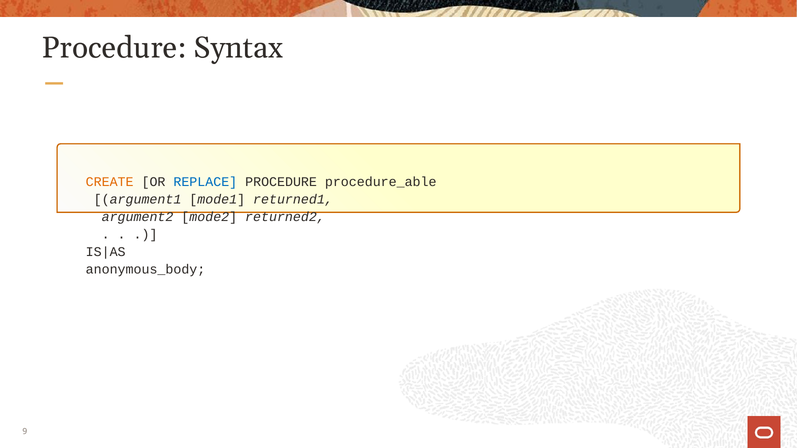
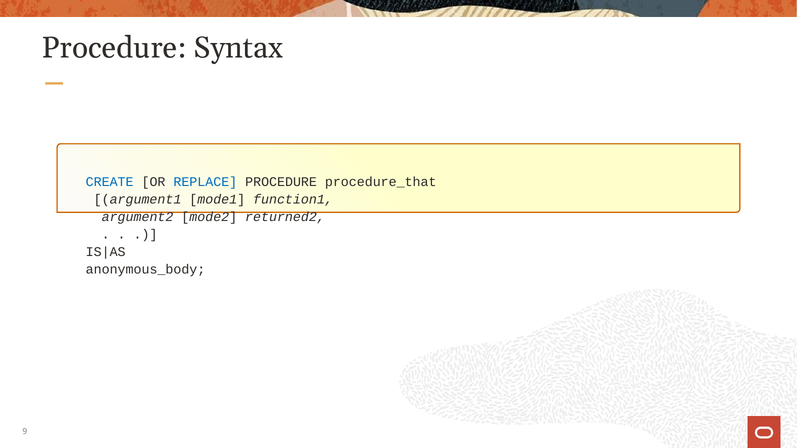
CREATE colour: orange -> blue
procedure_able: procedure_able -> procedure_that
returned1: returned1 -> function1
